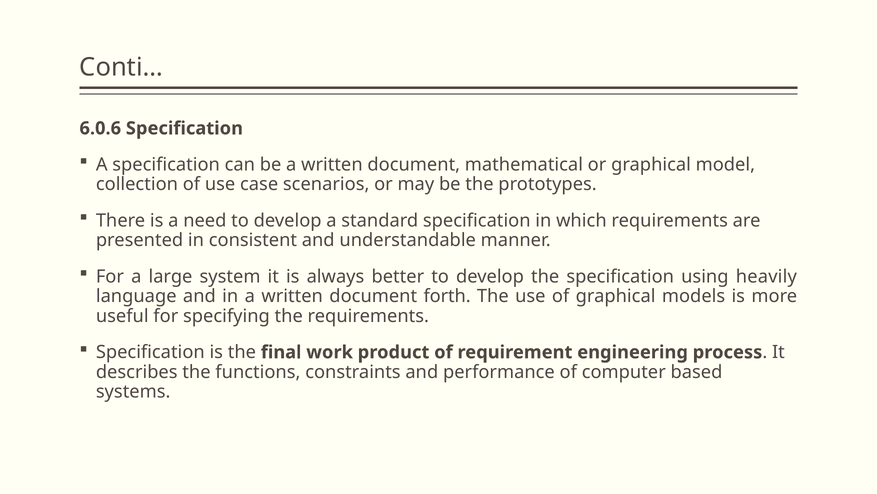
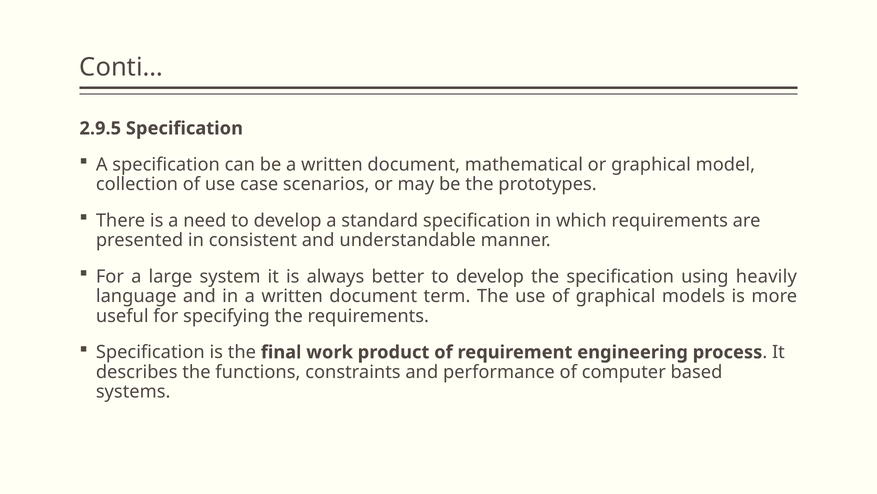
6.0.6: 6.0.6 -> 2.9.5
forth: forth -> term
